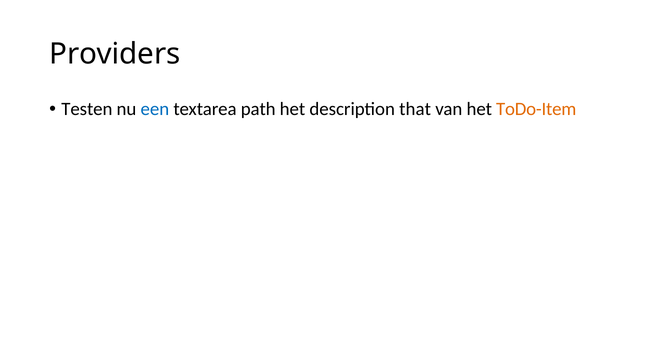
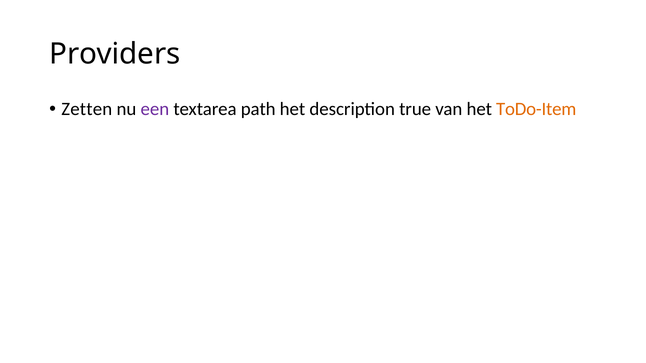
Testen: Testen -> Zetten
een colour: blue -> purple
that: that -> true
